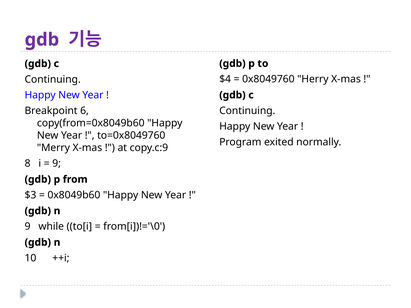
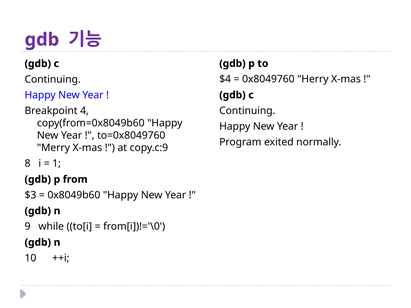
6: 6 -> 4
9 at (57, 164): 9 -> 1
